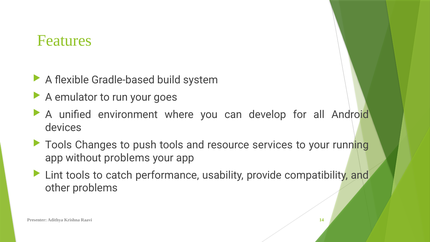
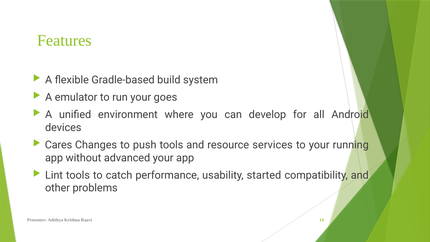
Tools at (58, 145): Tools -> Cares
without problems: problems -> advanced
provide: provide -> started
